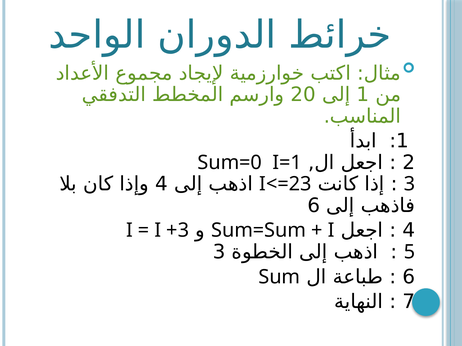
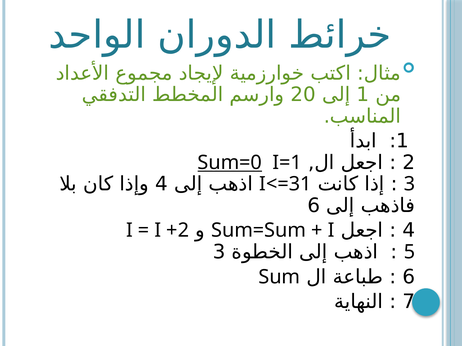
Sum=0 underline: none -> present
I<=23: I<=23 -> I<=31
+3: +3 -> +2
